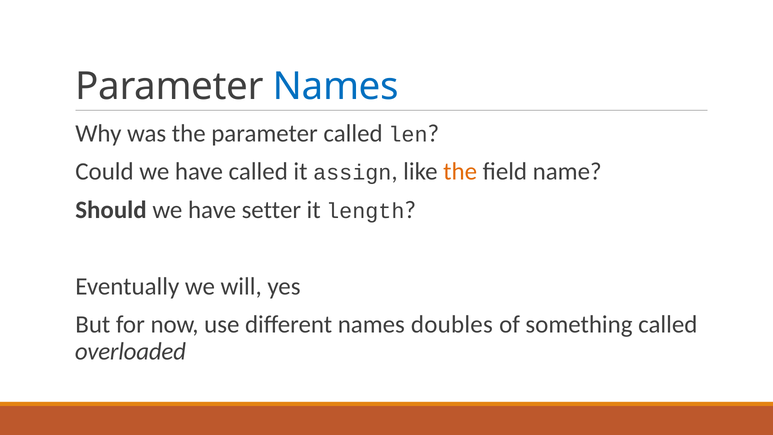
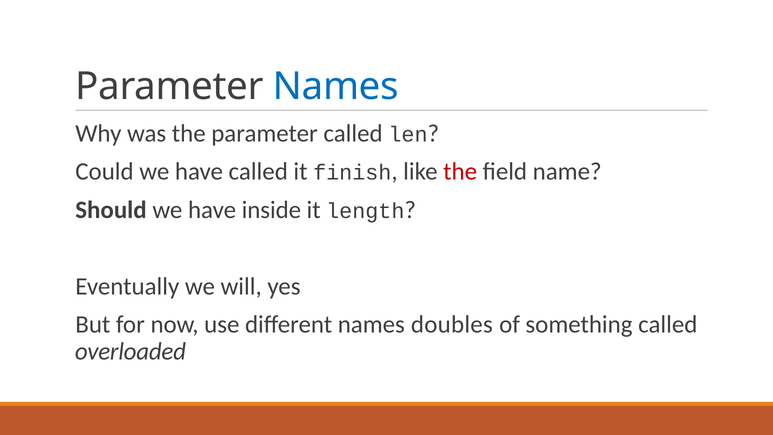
assign: assign -> finish
the at (460, 172) colour: orange -> red
setter: setter -> inside
